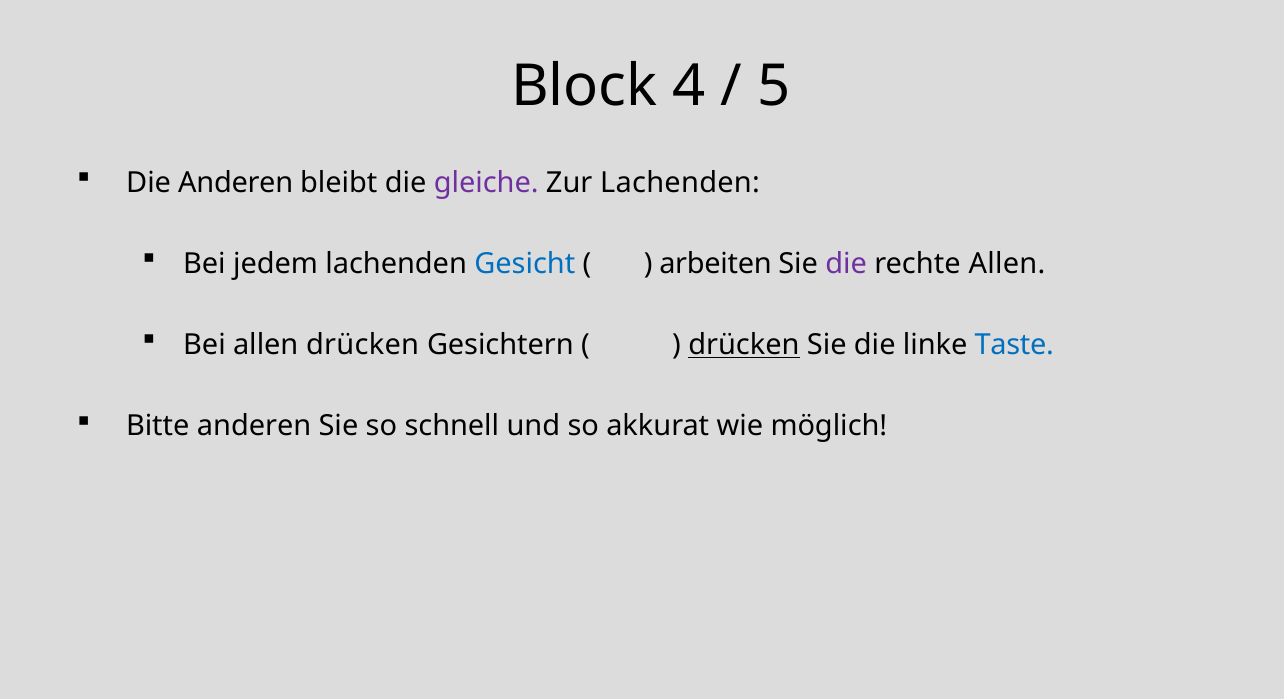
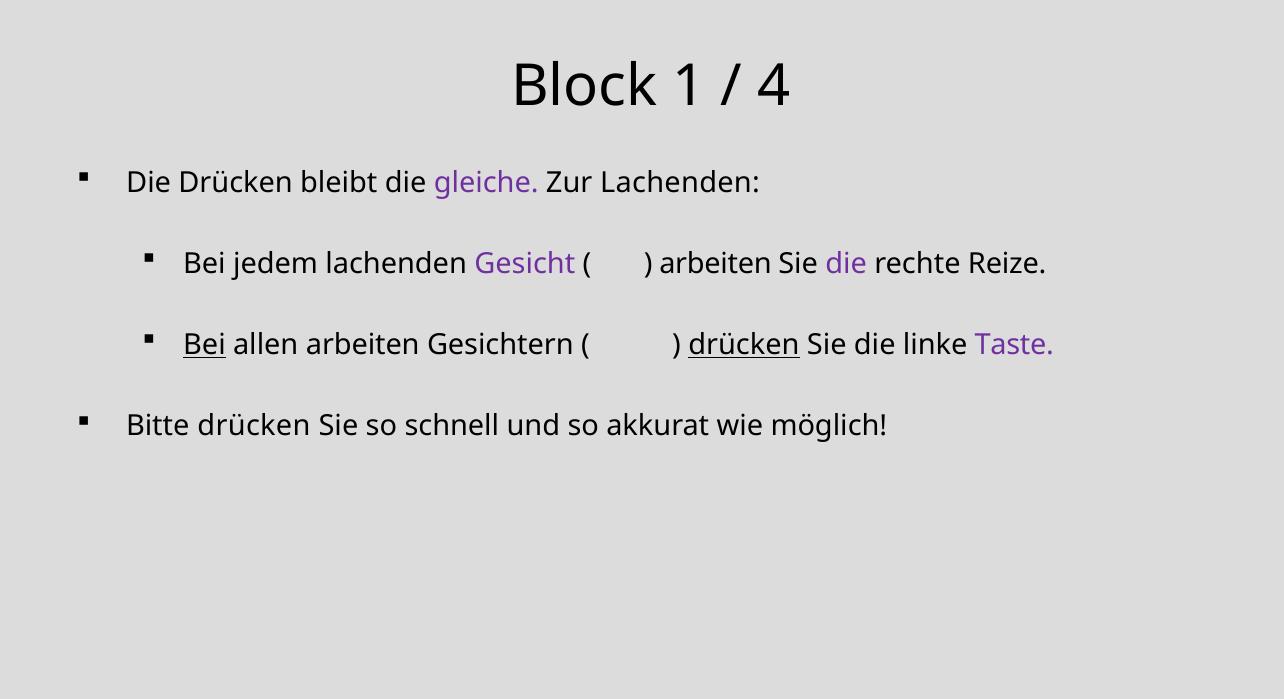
4: 4 -> 1
5: 5 -> 4
Die Anderen: Anderen -> Drücken
Gesicht colour: blue -> purple
rechte Allen: Allen -> Reize
Bei at (204, 345) underline: none -> present
allen drücken: drücken -> arbeiten
Taste colour: blue -> purple
Bitte anderen: anderen -> drücken
